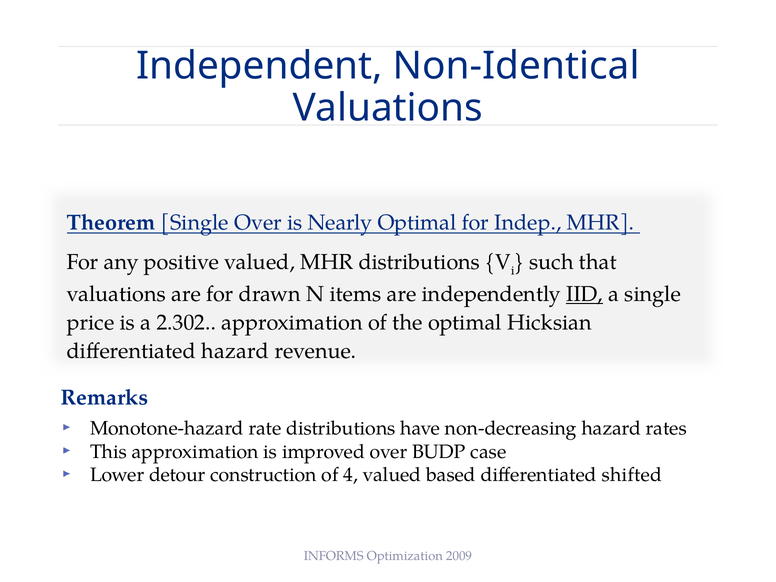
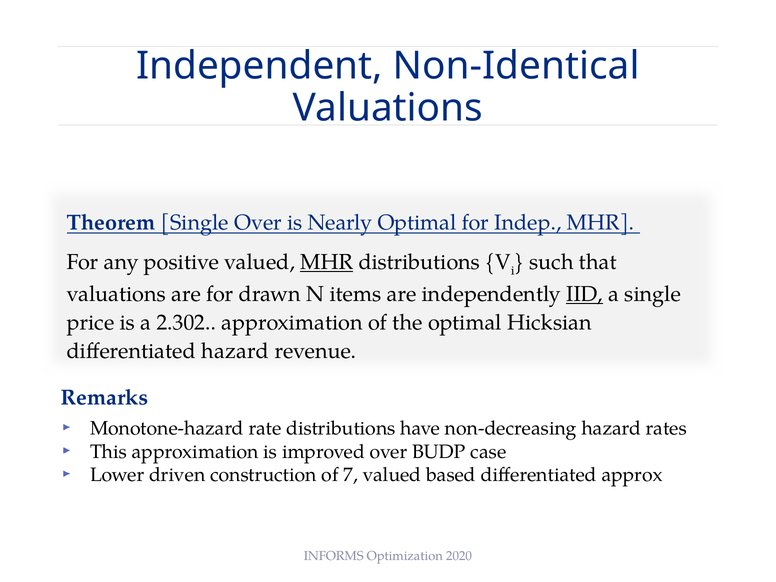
MHR at (327, 262) underline: none -> present
detour: detour -> driven
4: 4 -> 7
shifted: shifted -> approx
2009: 2009 -> 2020
